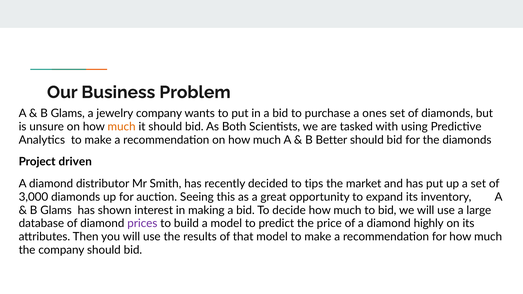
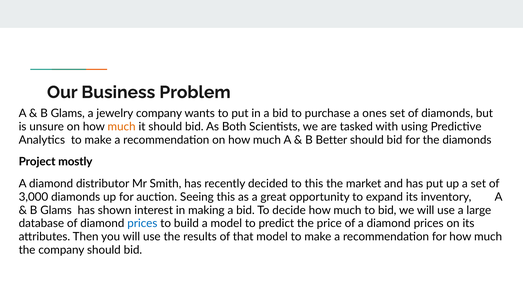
driven: driven -> mostly
to tips: tips -> this
prices at (142, 224) colour: purple -> blue
a diamond highly: highly -> prices
